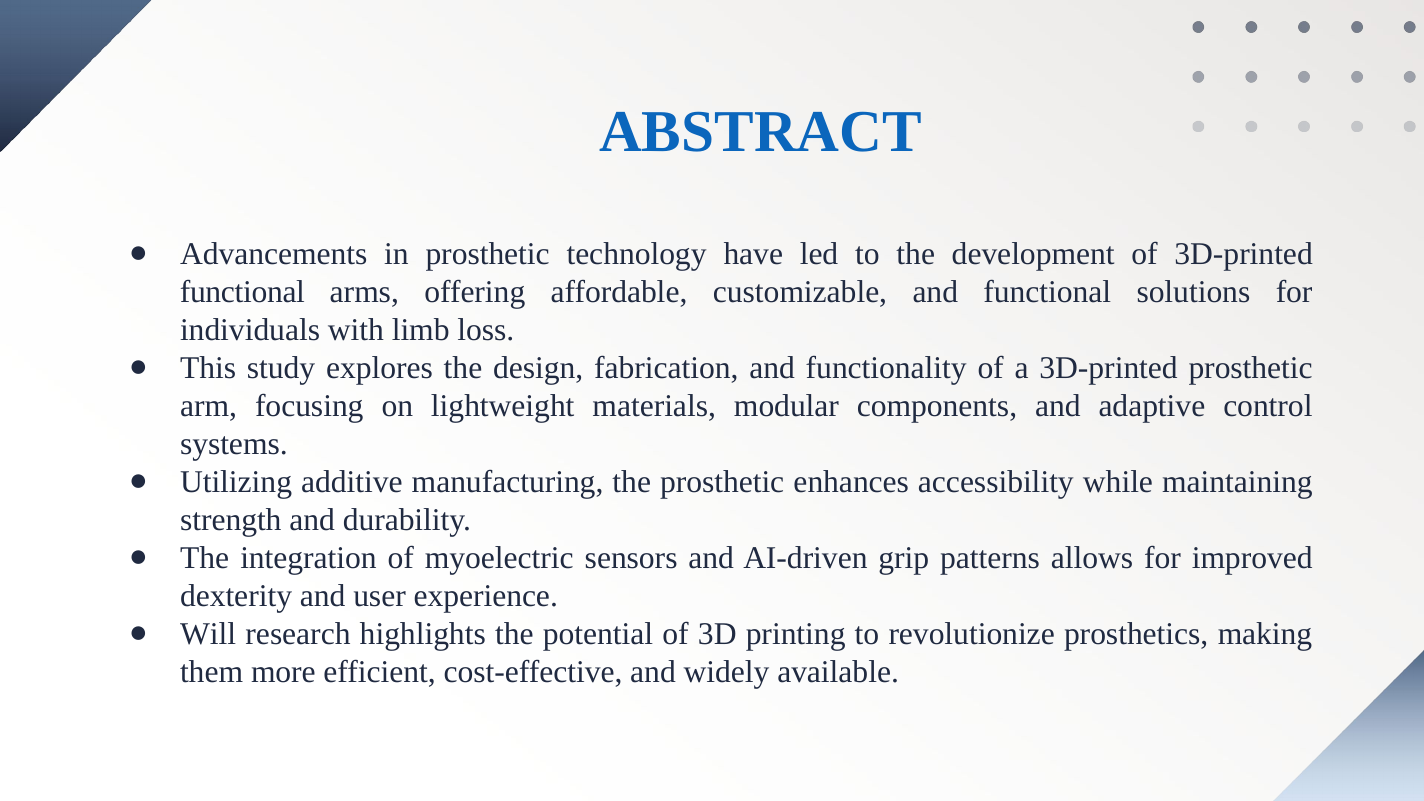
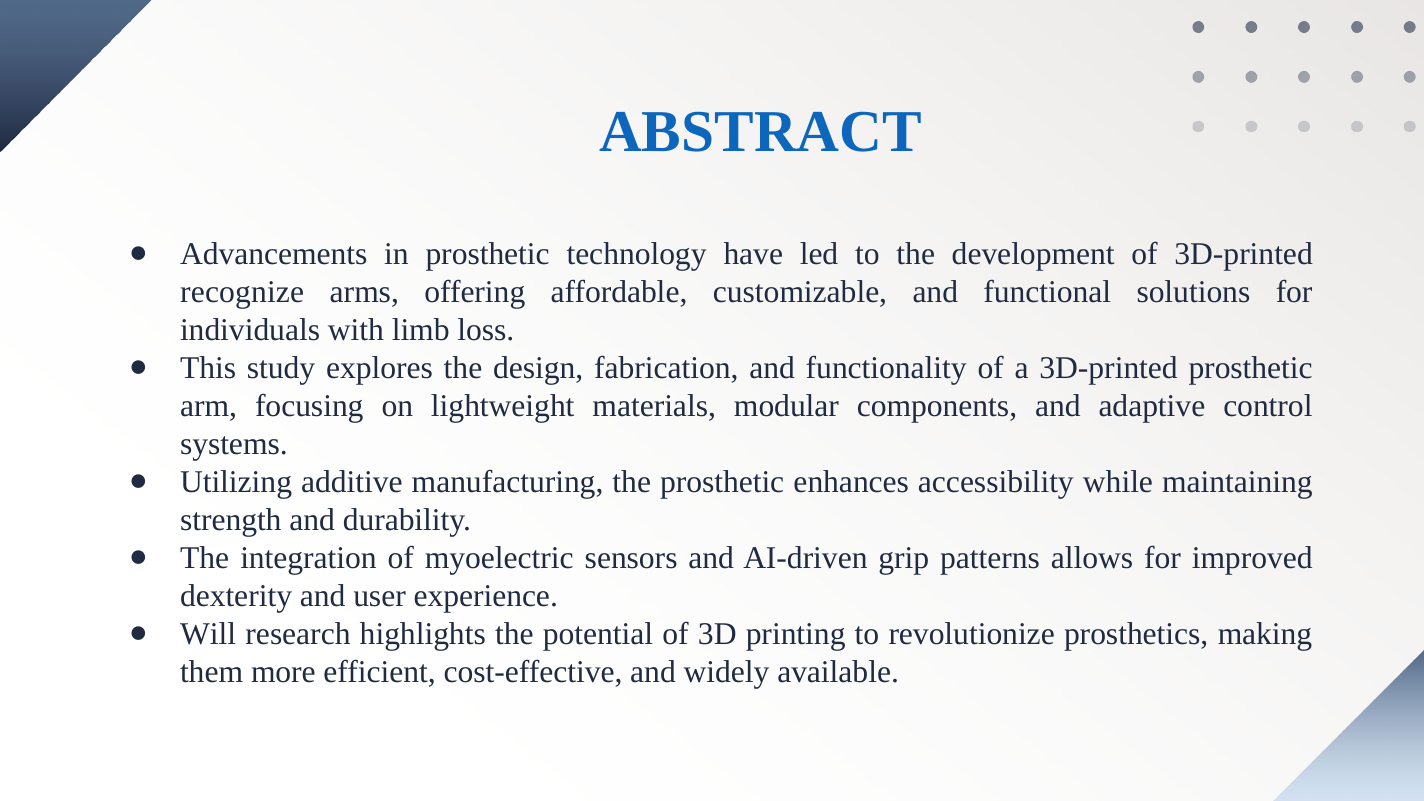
functional at (242, 292): functional -> recognize
